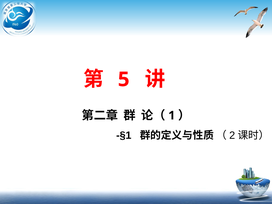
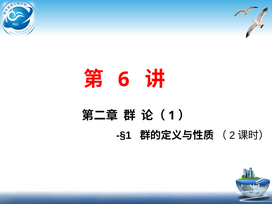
5: 5 -> 6
